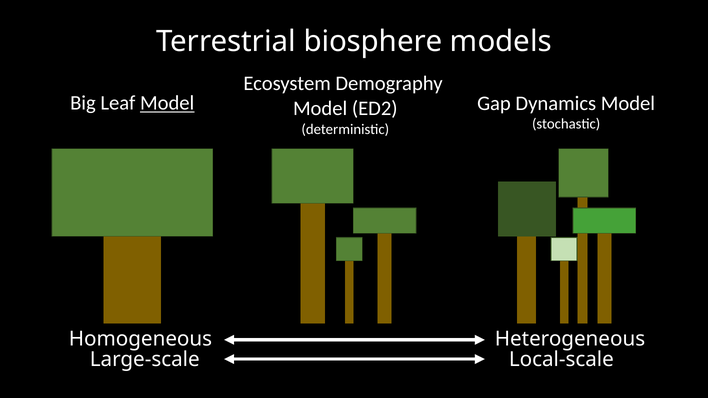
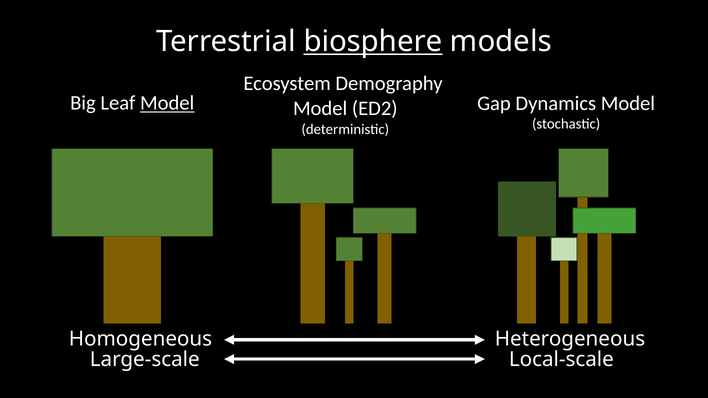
biosphere underline: none -> present
